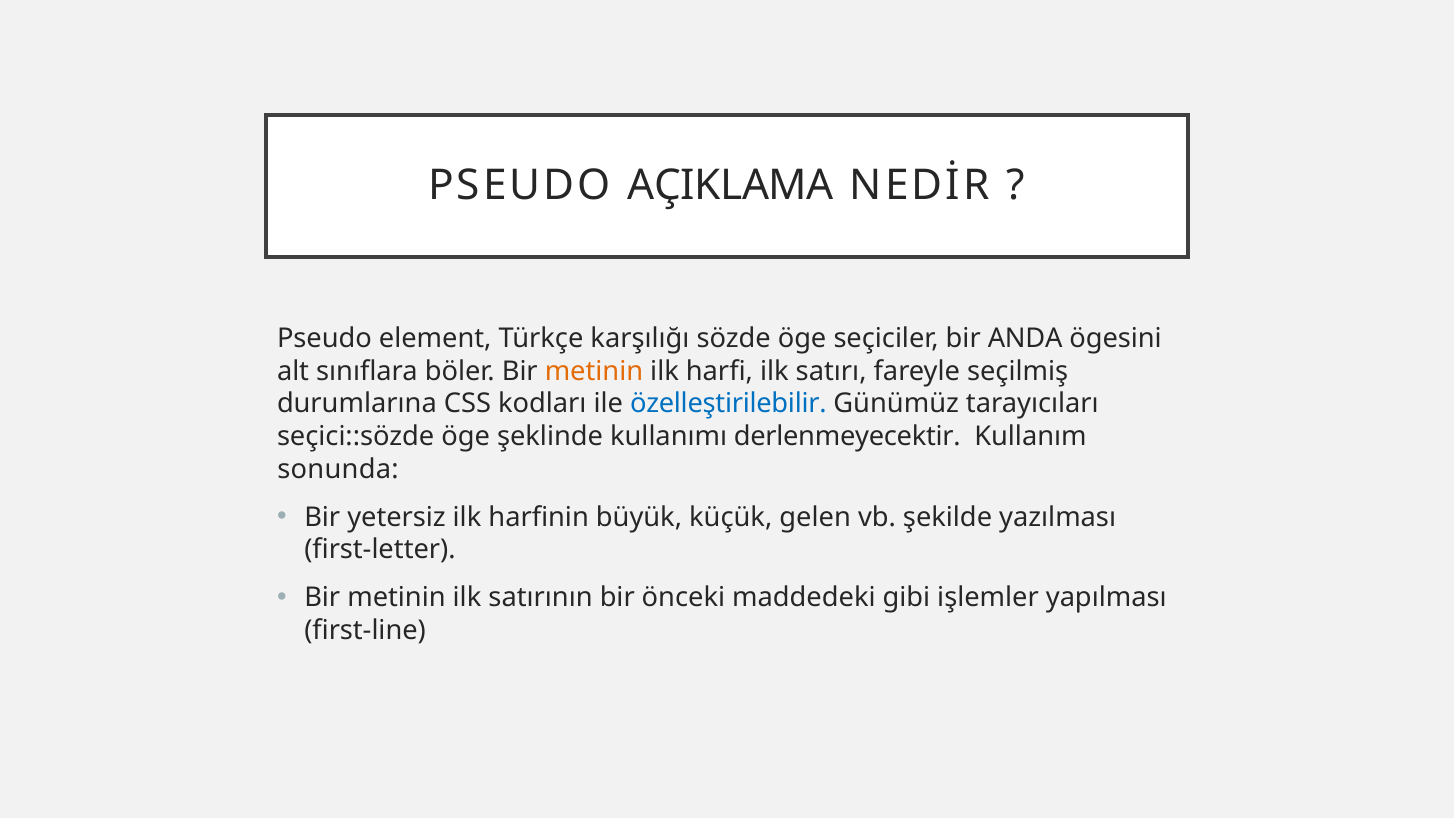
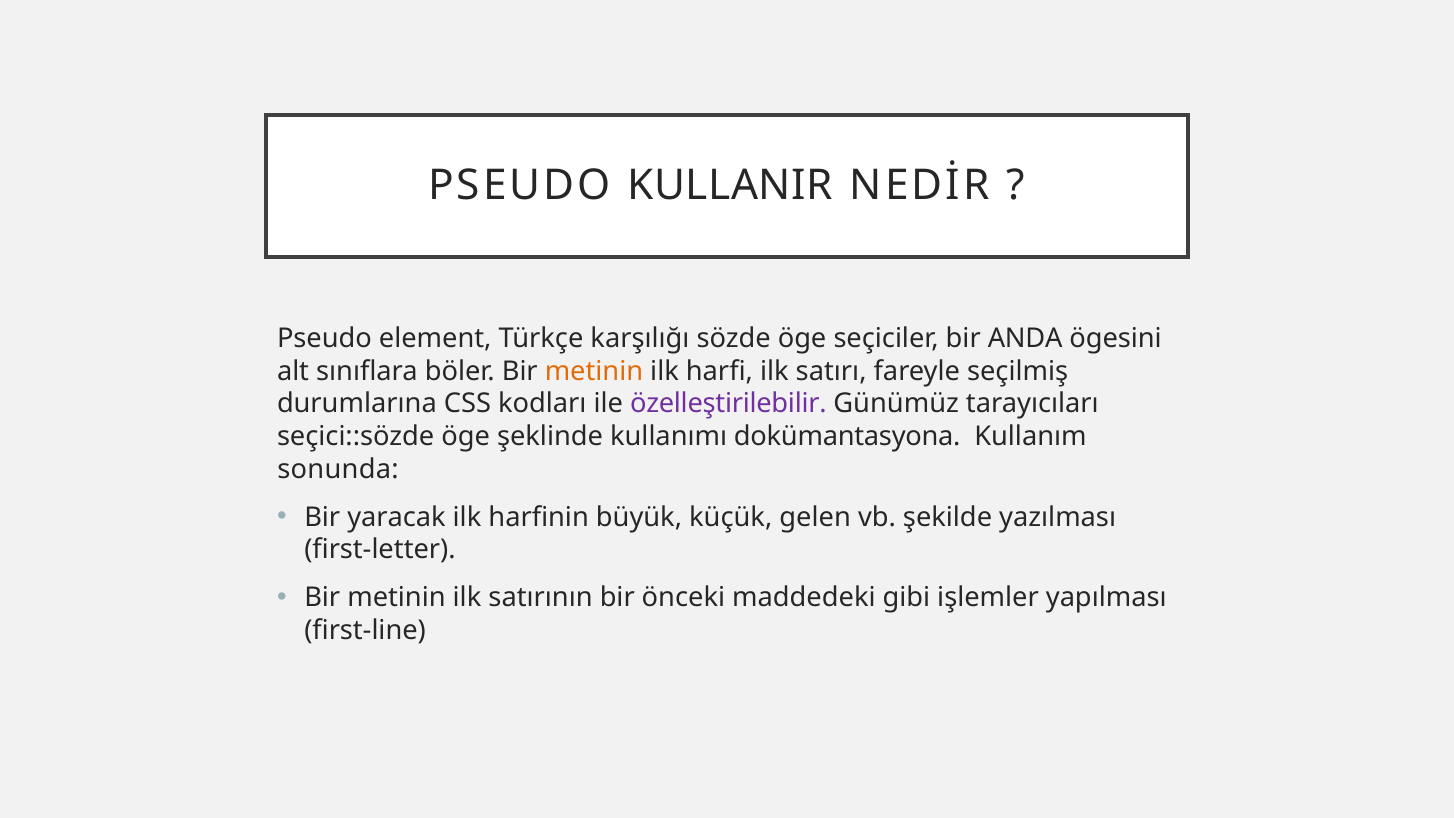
AÇIKLAMA: AÇIKLAMA -> KULLANIR
özelleştirilebilir colour: blue -> purple
derlenmeyecektir: derlenmeyecektir -> dokümantasyona
yetersiz: yetersiz -> yaracak
